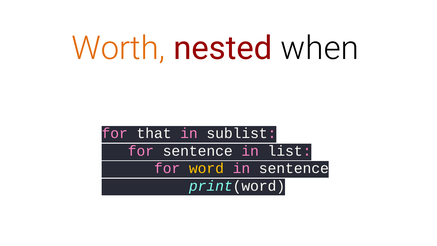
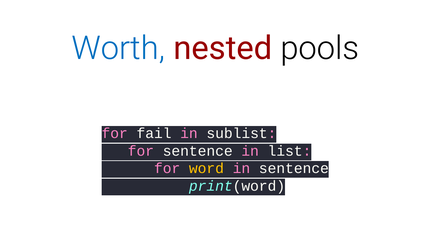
Worth colour: orange -> blue
when: when -> pools
that: that -> fail
